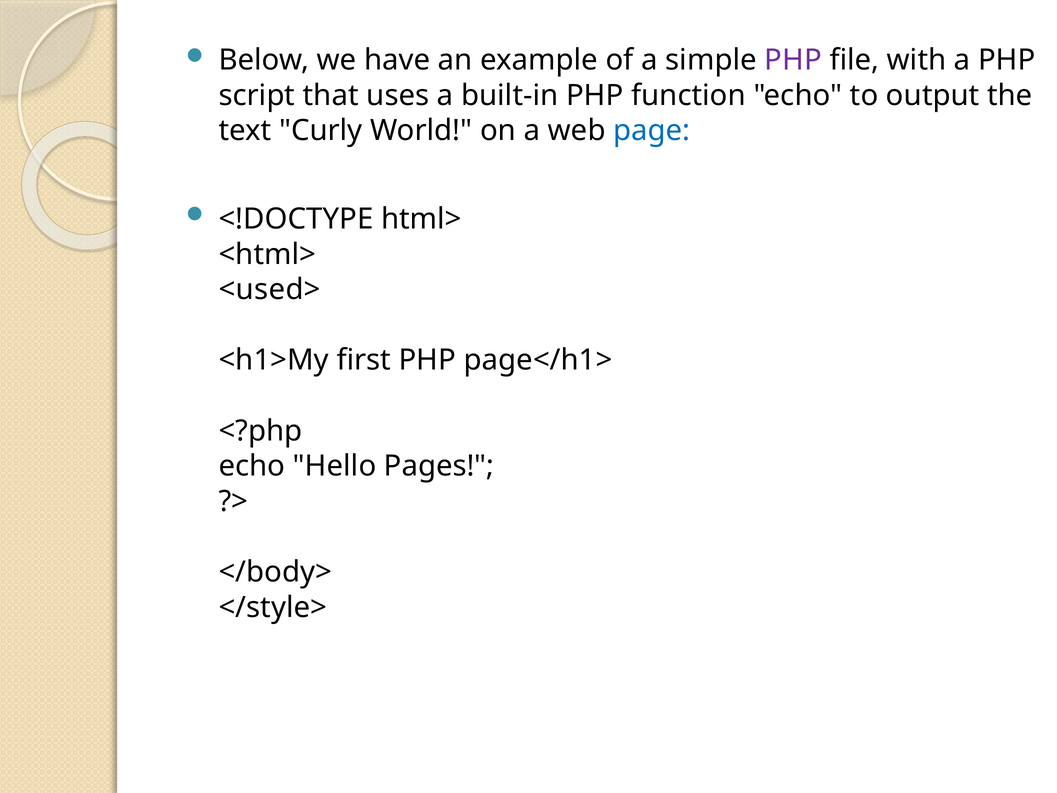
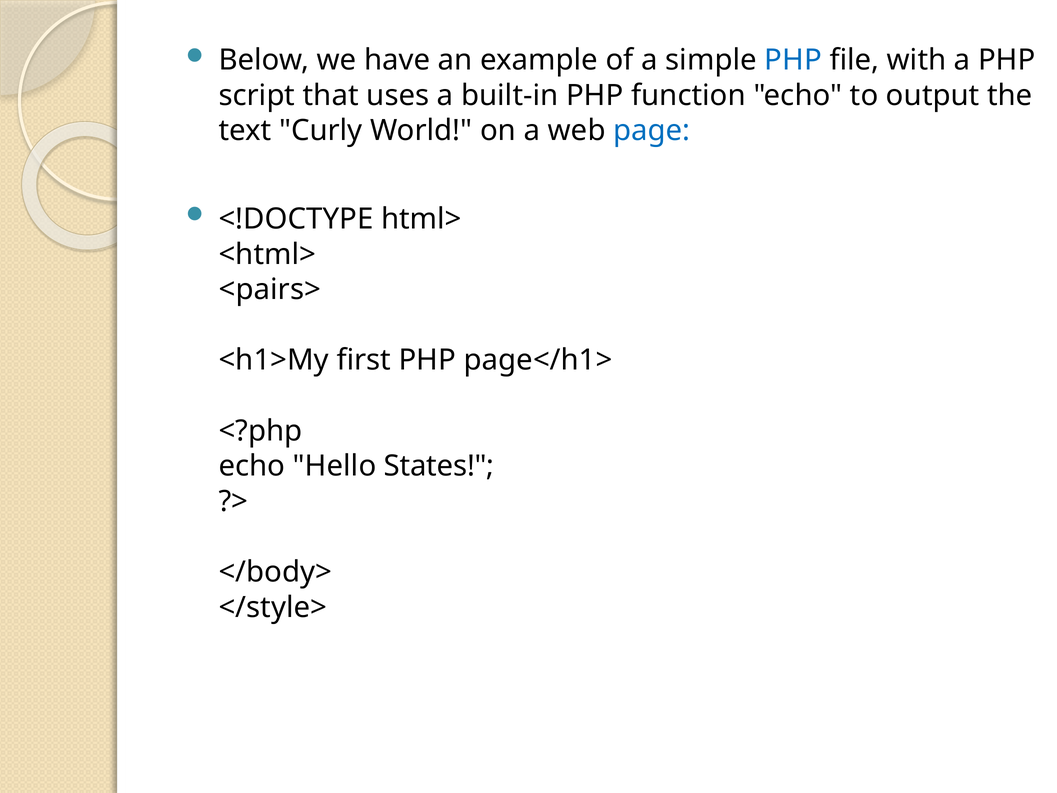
PHP at (793, 60) colour: purple -> blue
<used>: <used> -> <pairs>
Pages: Pages -> States
